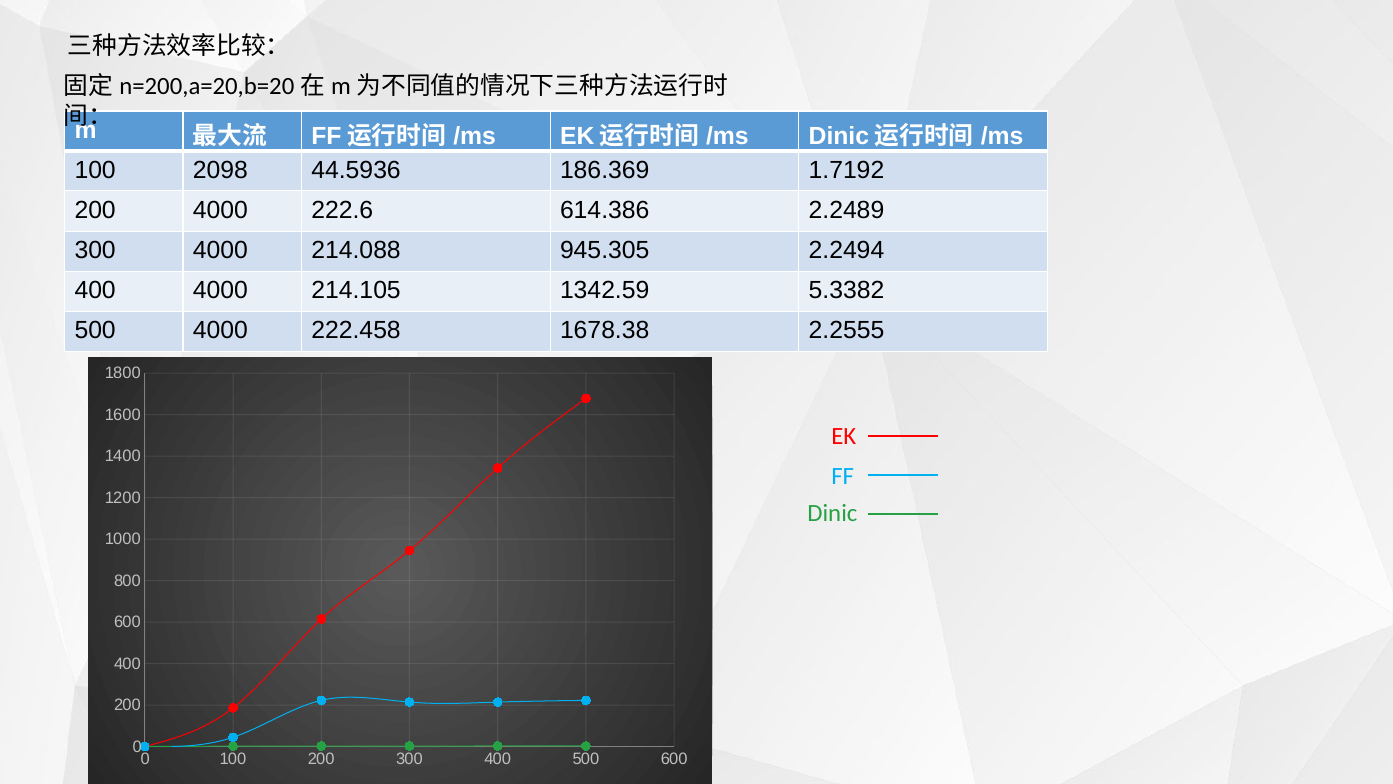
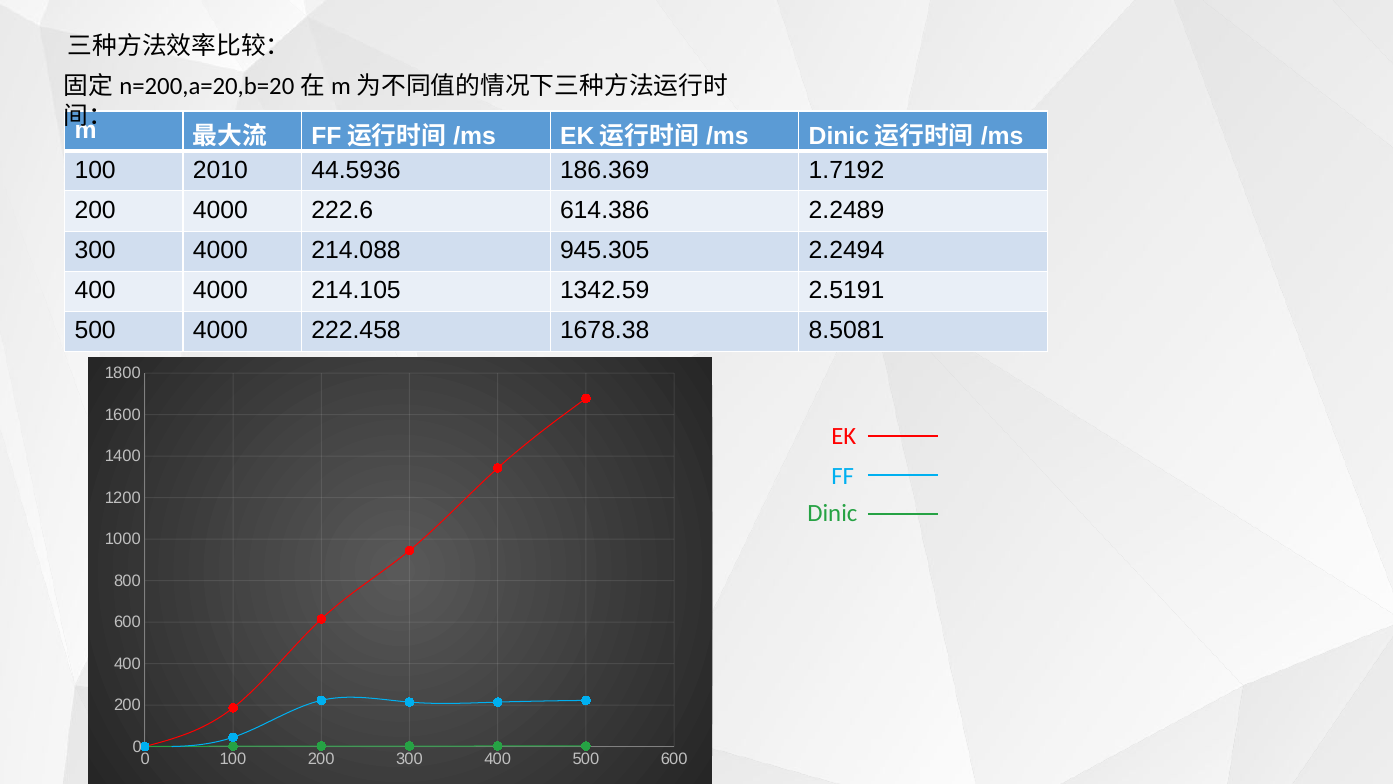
2098: 2098 -> 2010
5.3382: 5.3382 -> 2.5191
2.2555: 2.2555 -> 8.5081
